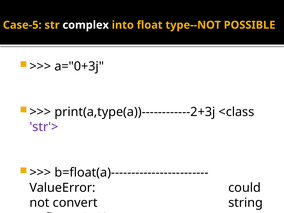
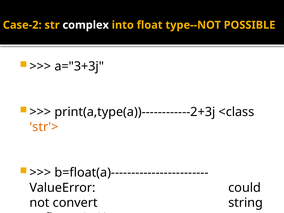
Case-5: Case-5 -> Case-2
a="0+3j: a="0+3j -> a="3+3j
str'> colour: purple -> orange
